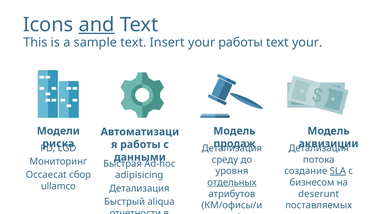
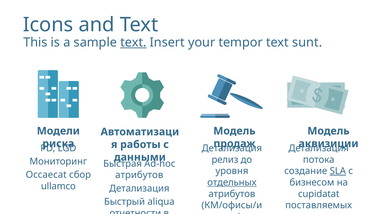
and underline: present -> none
text at (133, 42) underline: none -> present
your работы: работы -> tempor
text your: your -> sunt
среду at (225, 159): среду -> релиз
adipisicing at (139, 175): adipisicing -> атрибутов
deserunt: deserunt -> cupidatat
